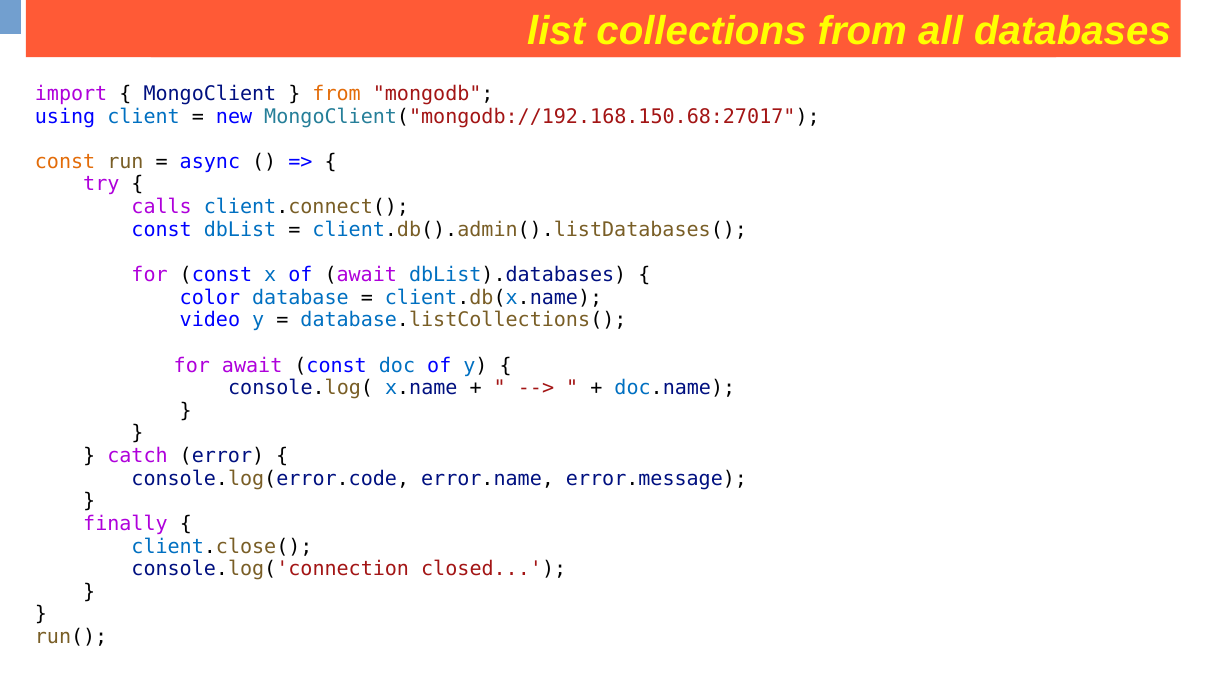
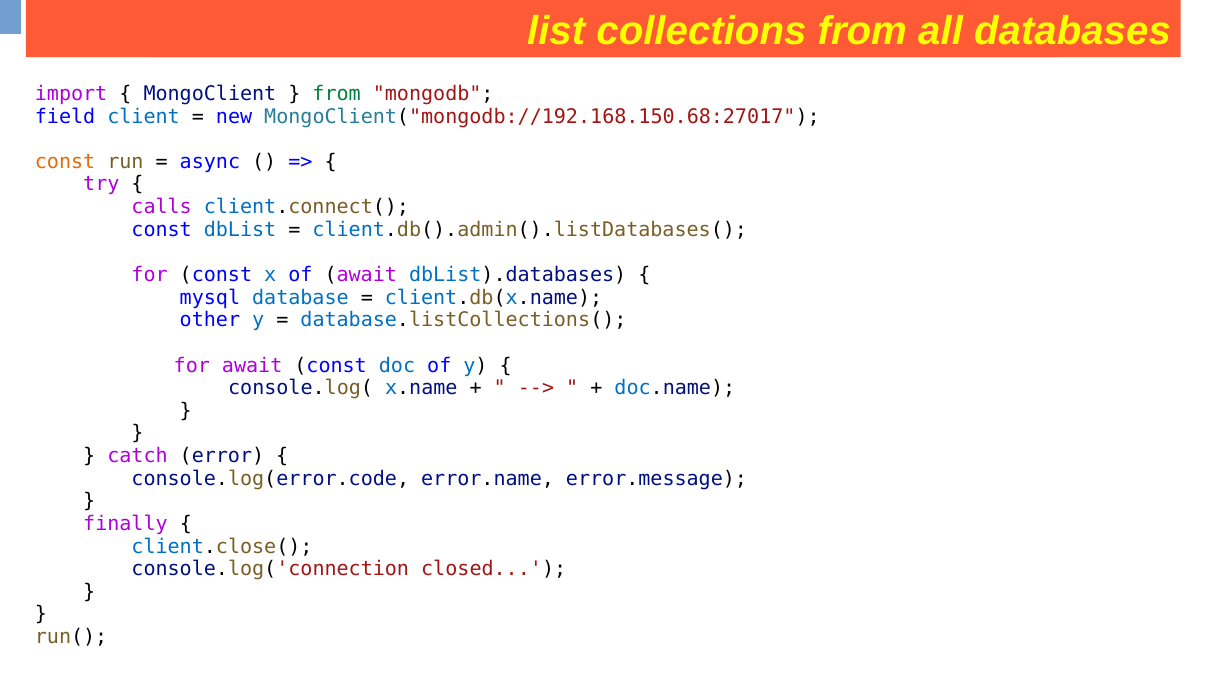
from at (337, 94) colour: orange -> green
using: using -> field
color: color -> mysql
video: video -> other
